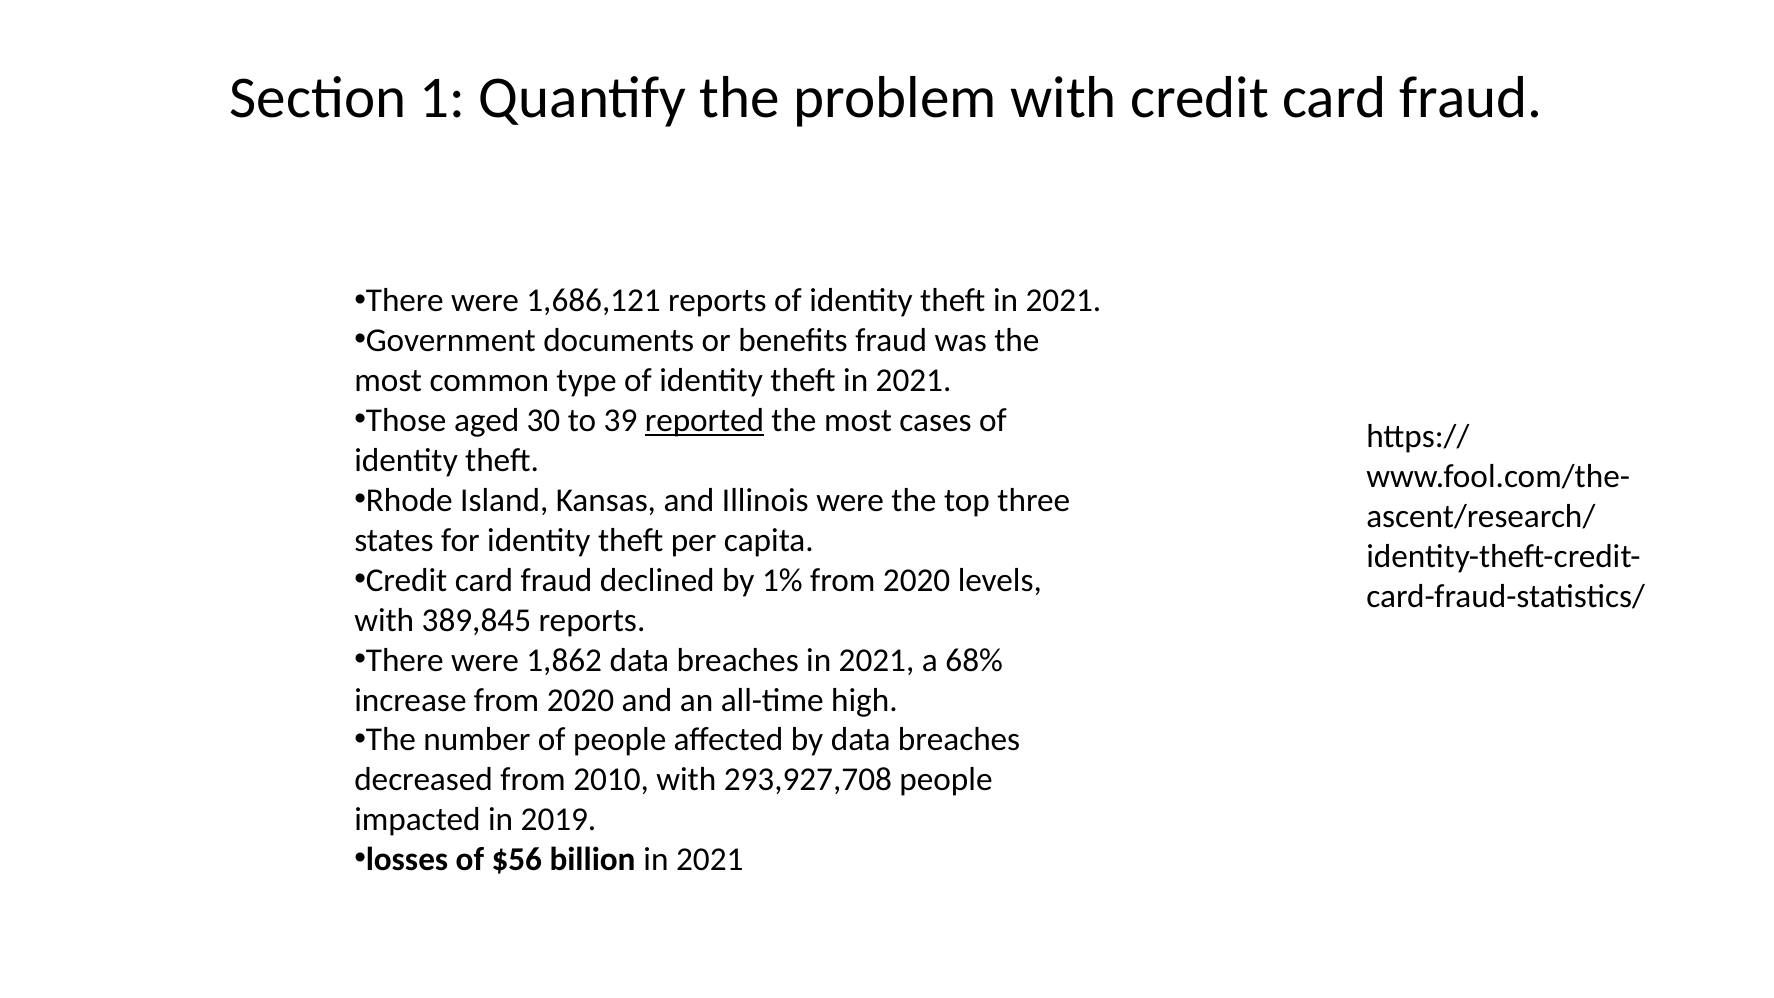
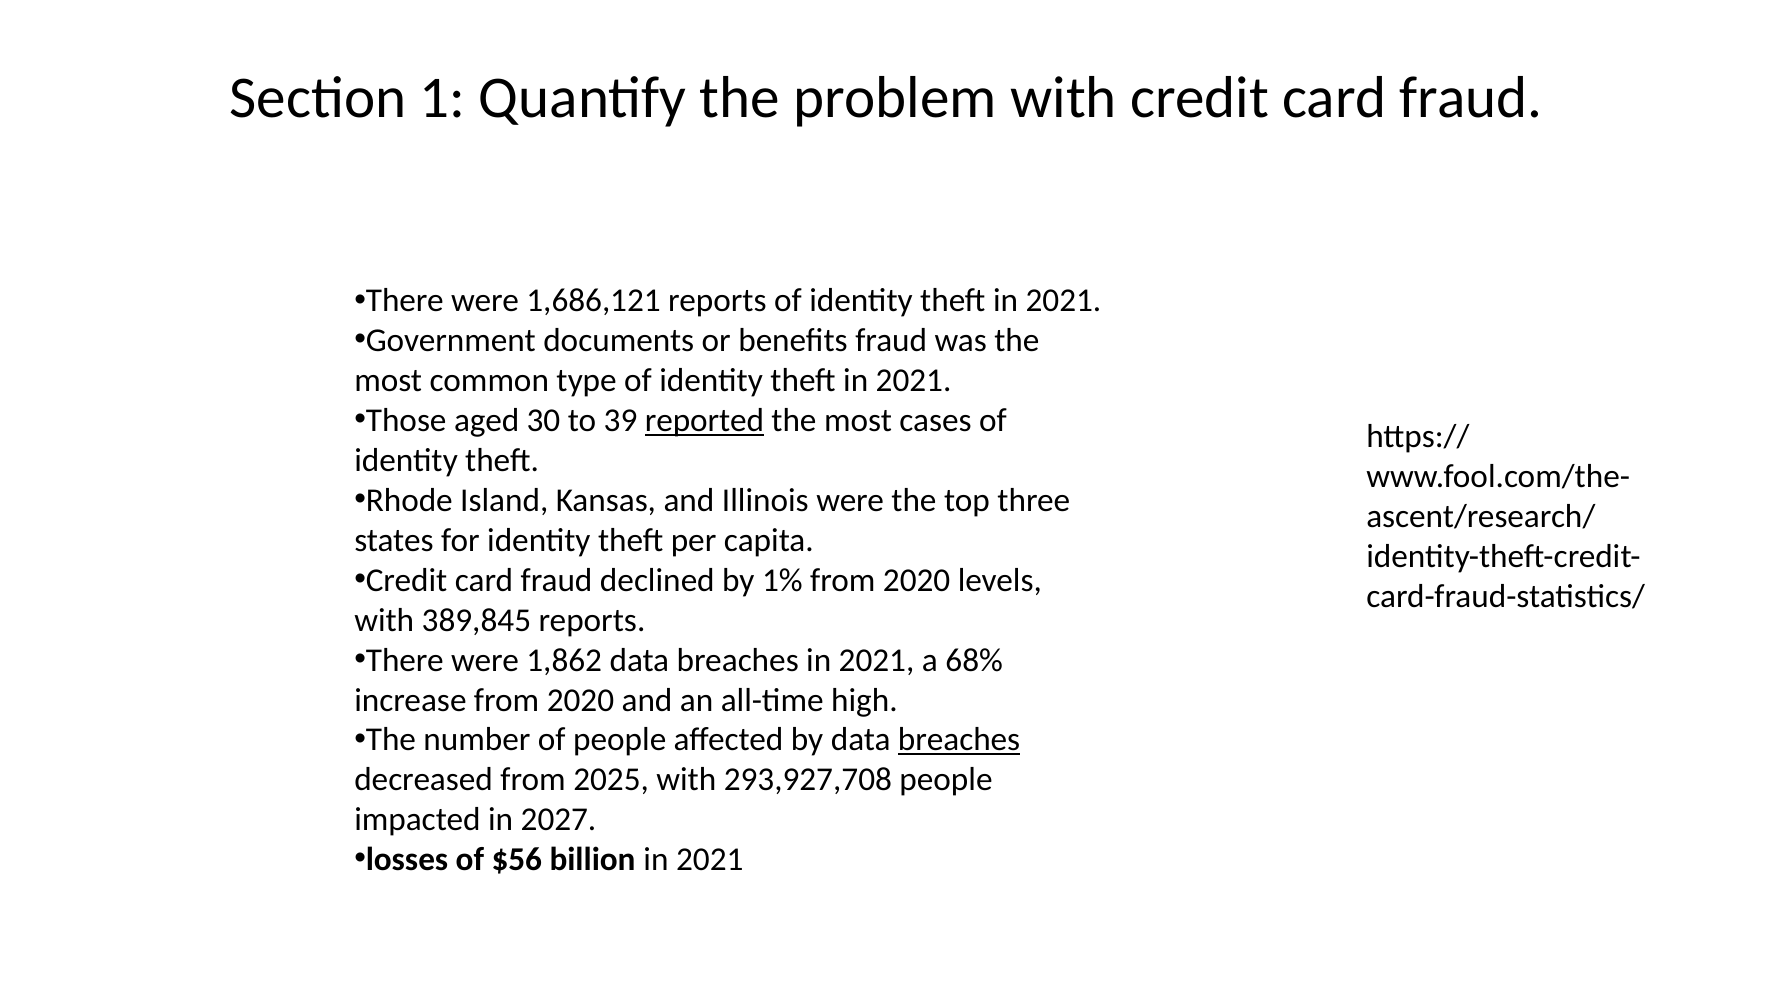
breaches at (959, 740) underline: none -> present
2010: 2010 -> 2025
2019: 2019 -> 2027
